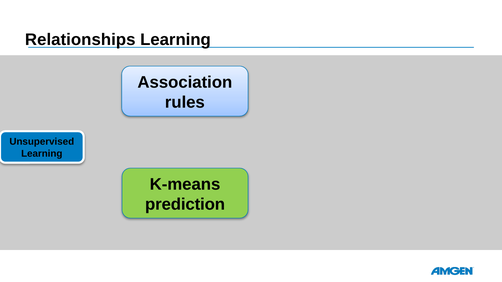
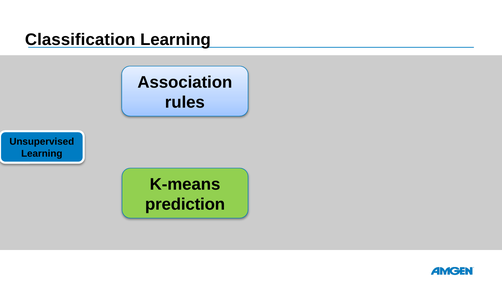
Relationships: Relationships -> Classification
